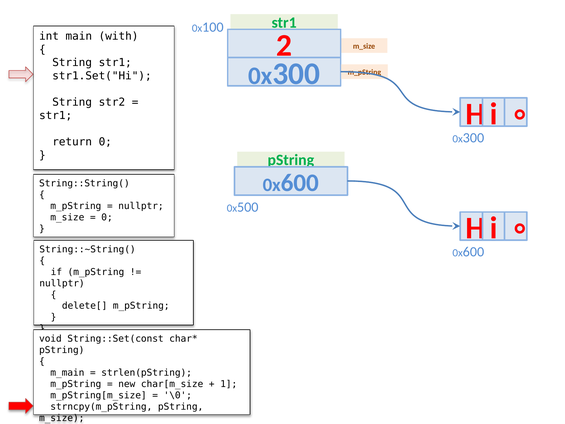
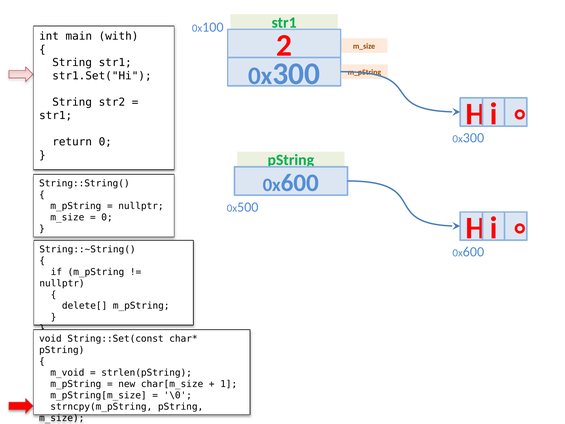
m_main: m_main -> m_void
